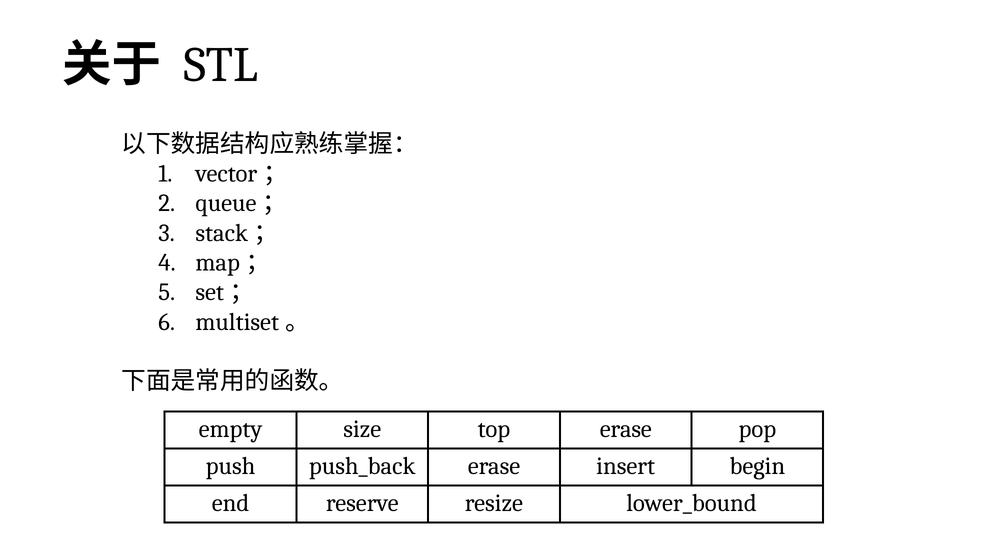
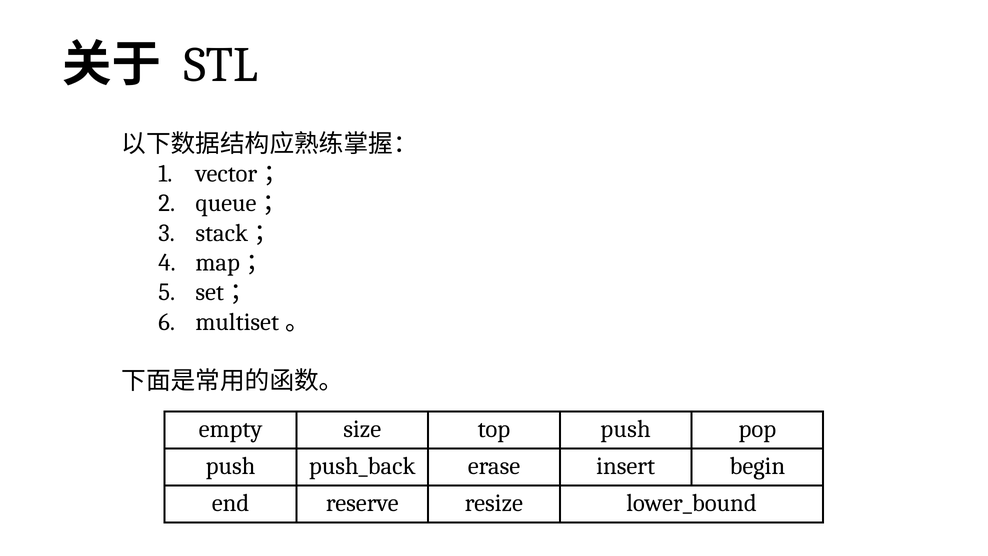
top erase: erase -> push
